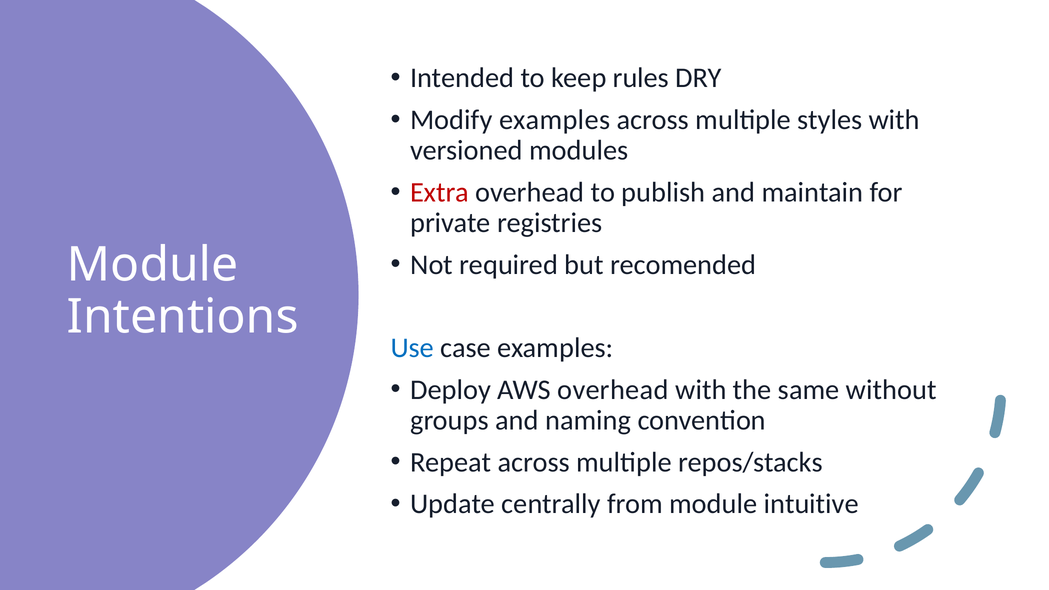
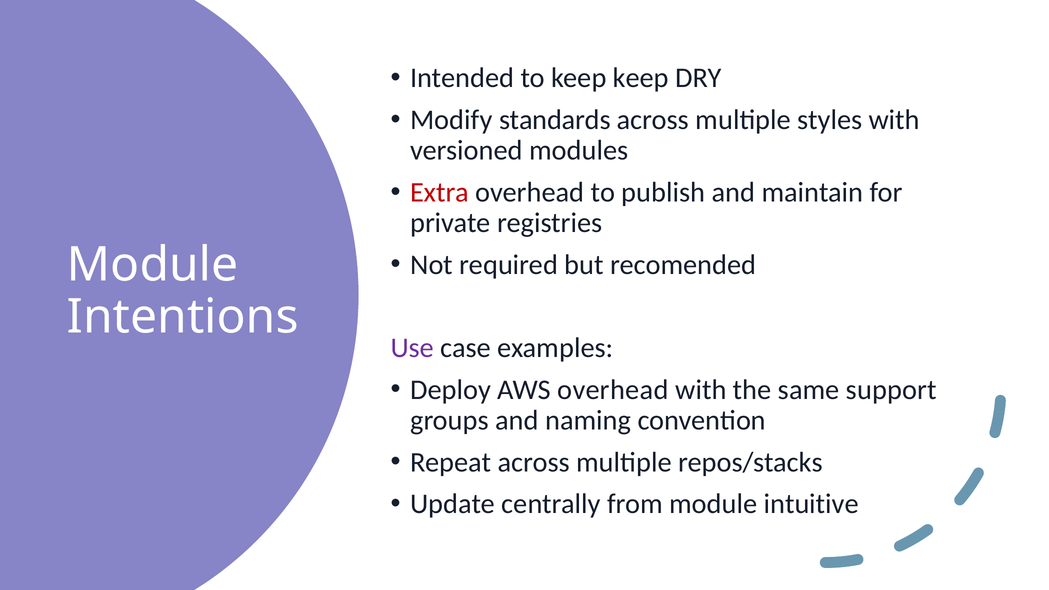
keep rules: rules -> keep
Modify examples: examples -> standards
Use colour: blue -> purple
without: without -> support
